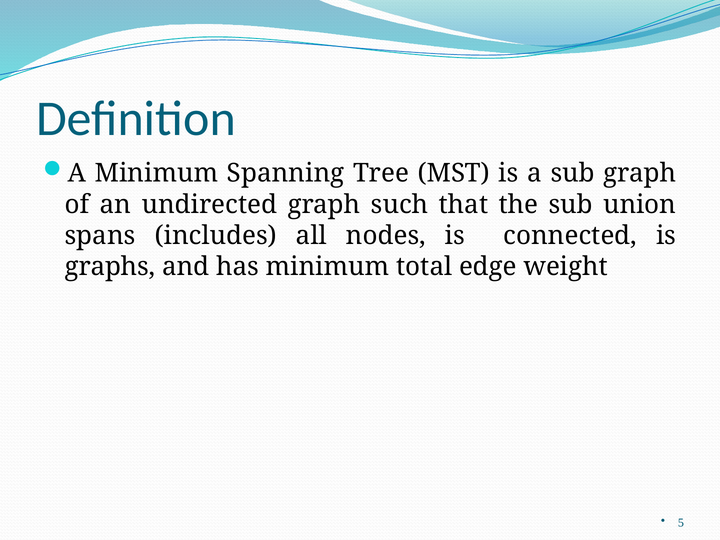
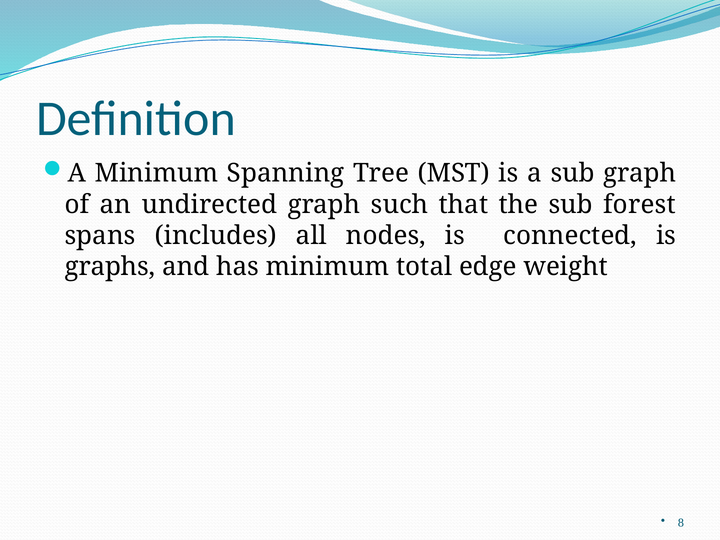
union: union -> forest
5: 5 -> 8
